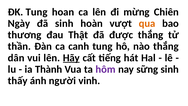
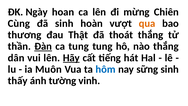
ĐK Tung: Tung -> Ngày
Ngày: Ngày -> Cùng
được: được -> thoát
Đàn underline: none -> present
ca canh: canh -> tung
Thành: Thành -> Muôn
hôm colour: purple -> blue
người: người -> tường
